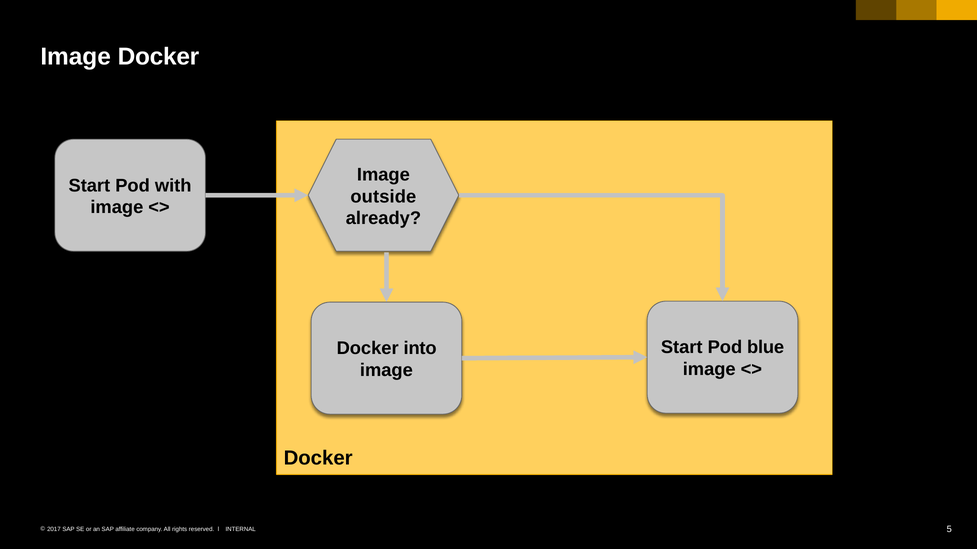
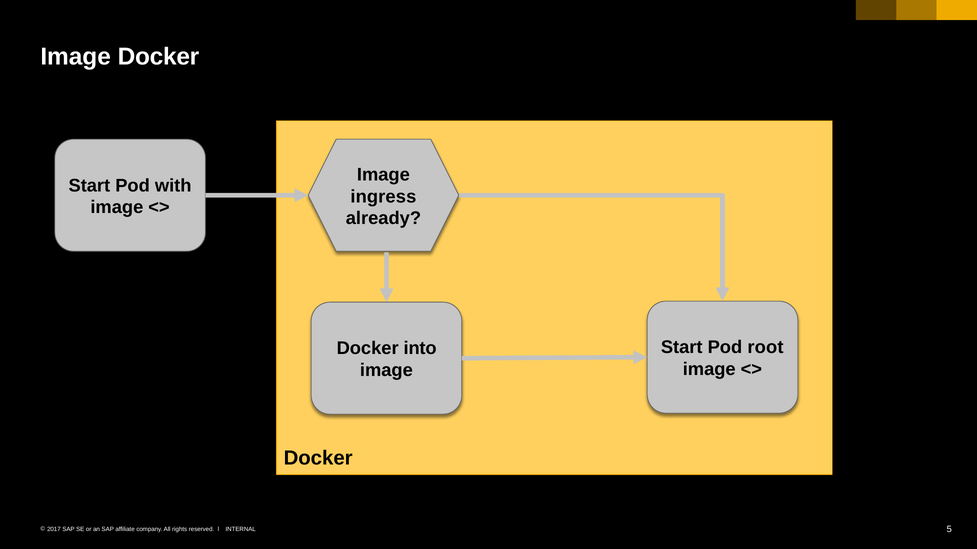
outside: outside -> ingress
blue: blue -> root
